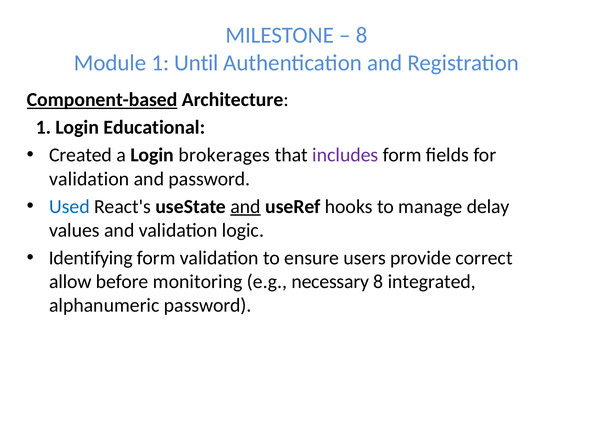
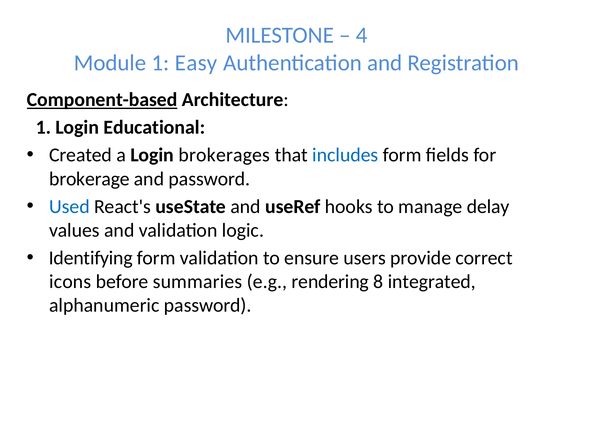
8 at (362, 35): 8 -> 4
Until: Until -> Easy
includes colour: purple -> blue
validation at (89, 179): validation -> brokerage
and at (246, 206) underline: present -> none
allow: allow -> icons
monitoring: monitoring -> summaries
necessary: necessary -> rendering
